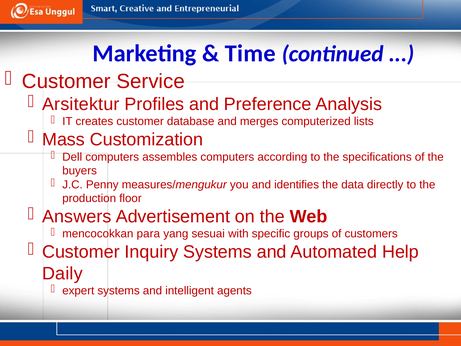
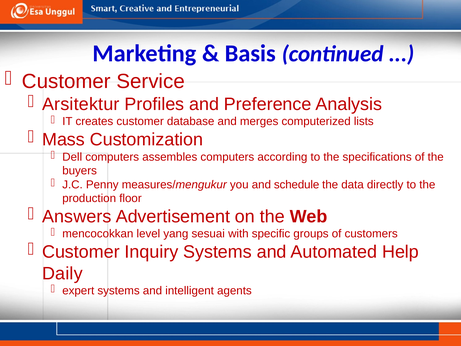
Time: Time -> Basis
identifies: identifies -> schedule
para: para -> level
